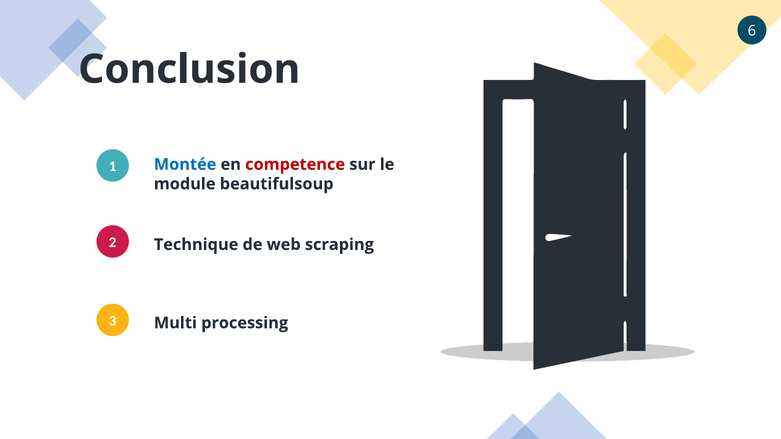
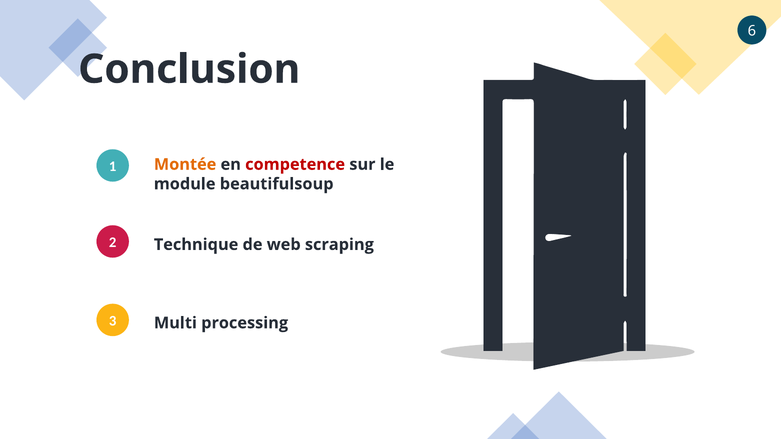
Montée colour: blue -> orange
